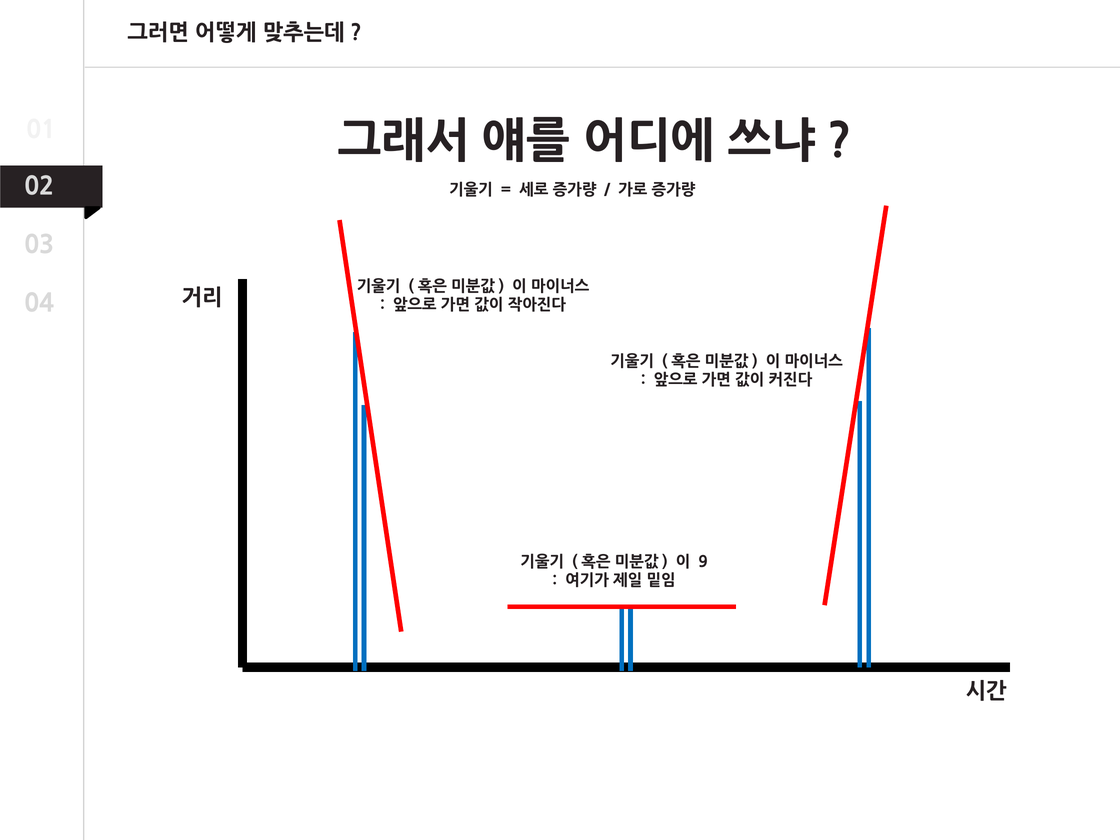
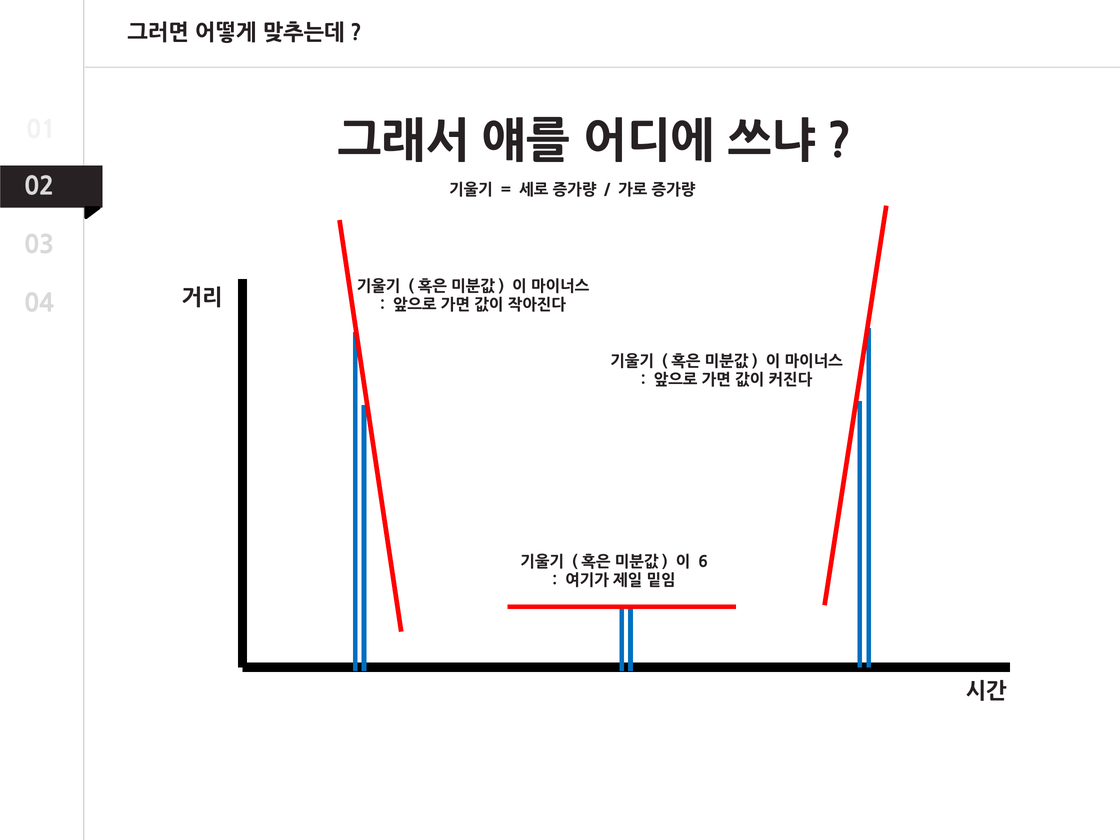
9: 9 -> 6
